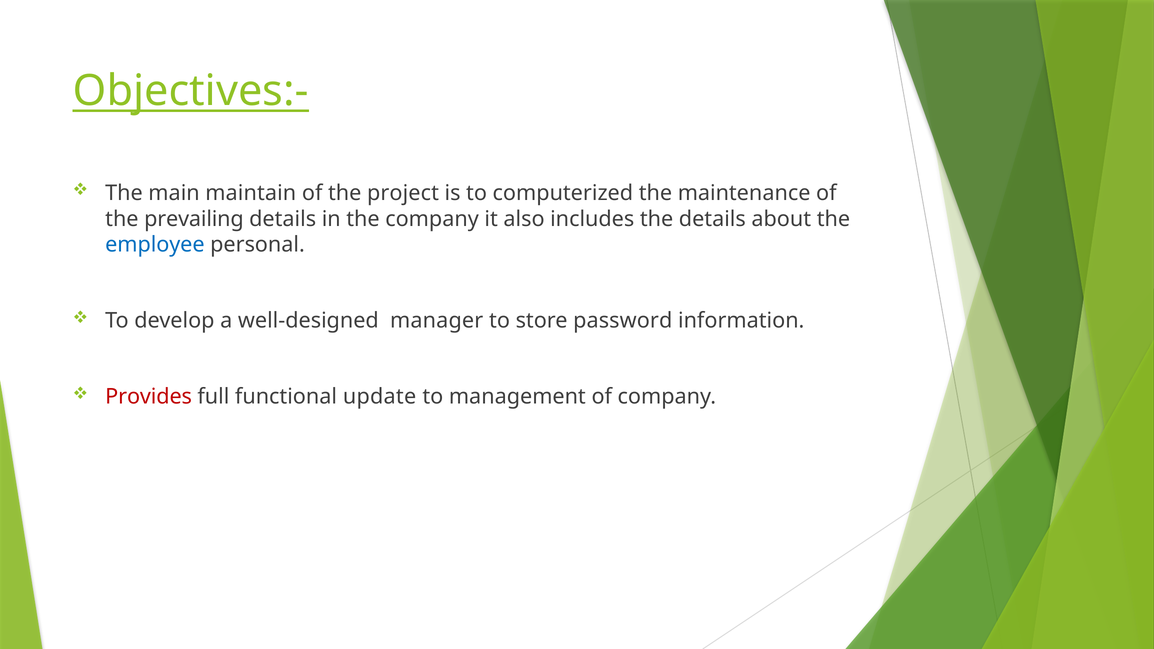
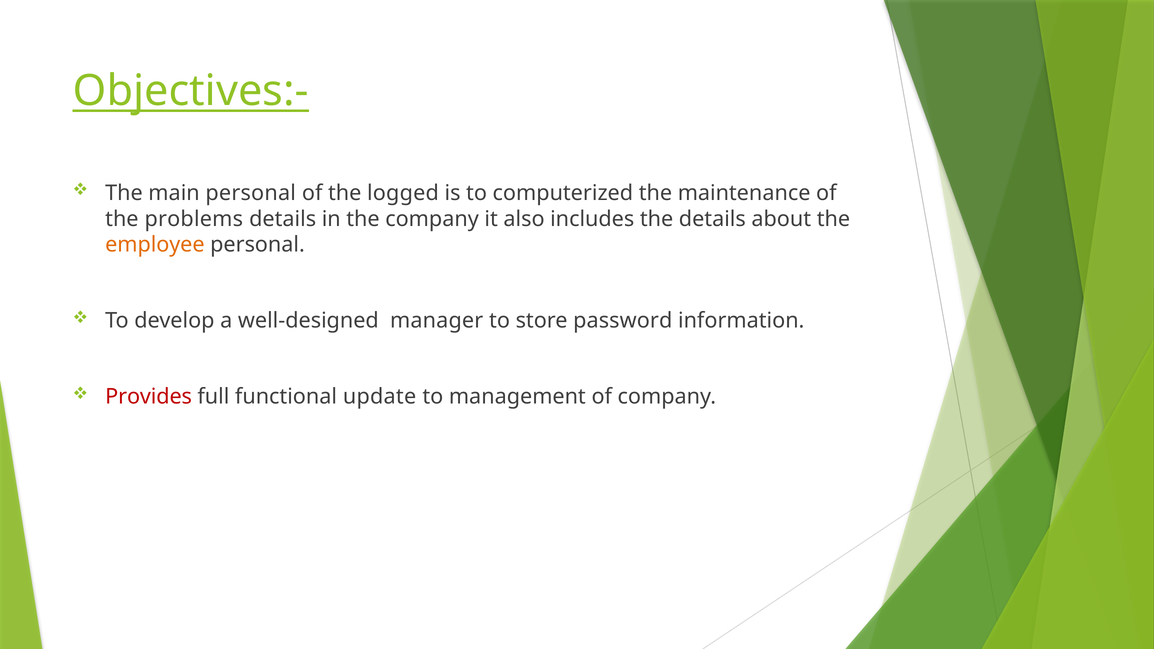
main maintain: maintain -> personal
project: project -> logged
prevailing: prevailing -> problems
employee colour: blue -> orange
